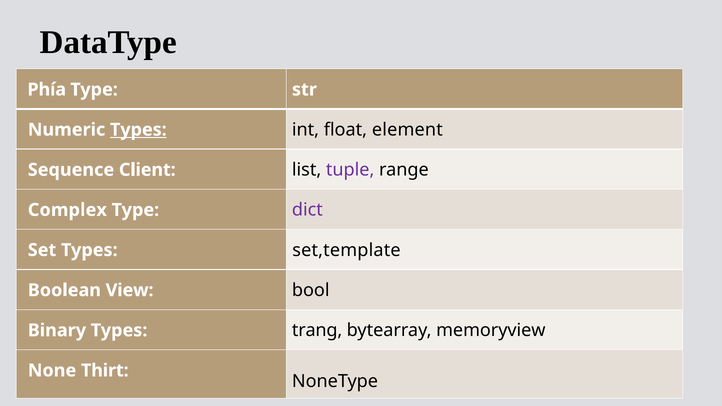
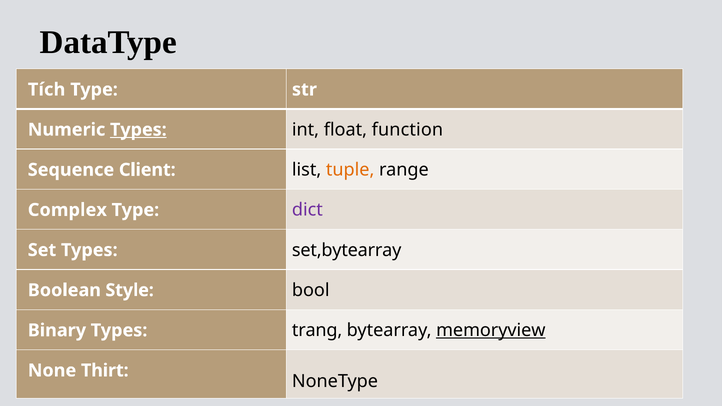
Phía: Phía -> Tích
element: element -> function
tuple colour: purple -> orange
set,template: set,template -> set,bytearray
View: View -> Style
memoryview underline: none -> present
